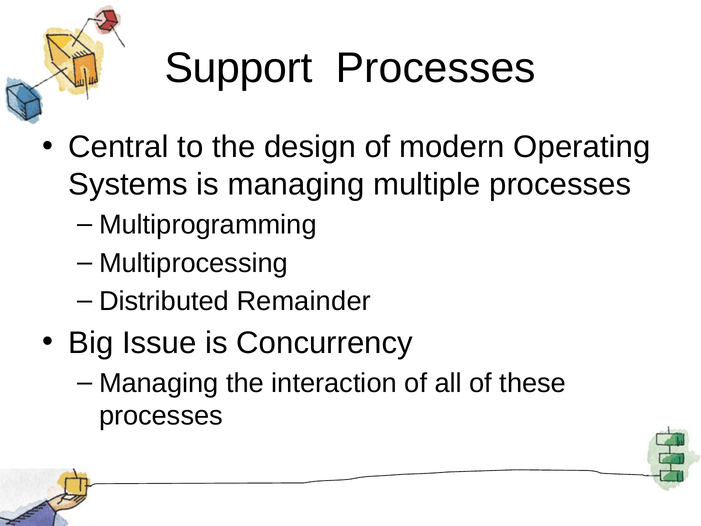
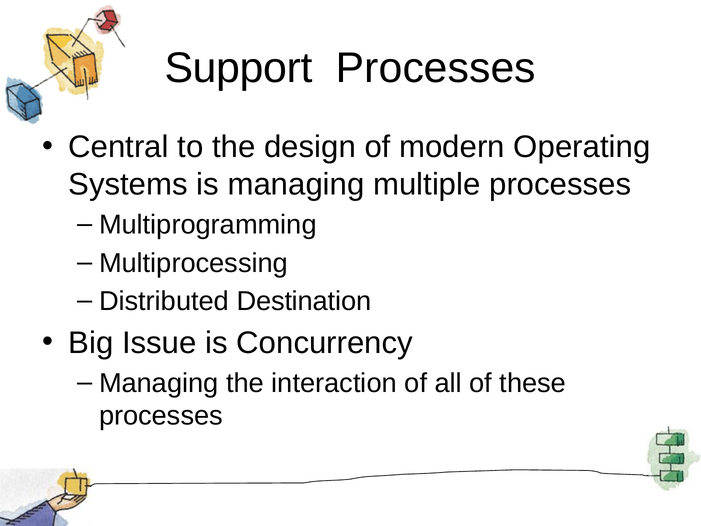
Remainder: Remainder -> Destination
